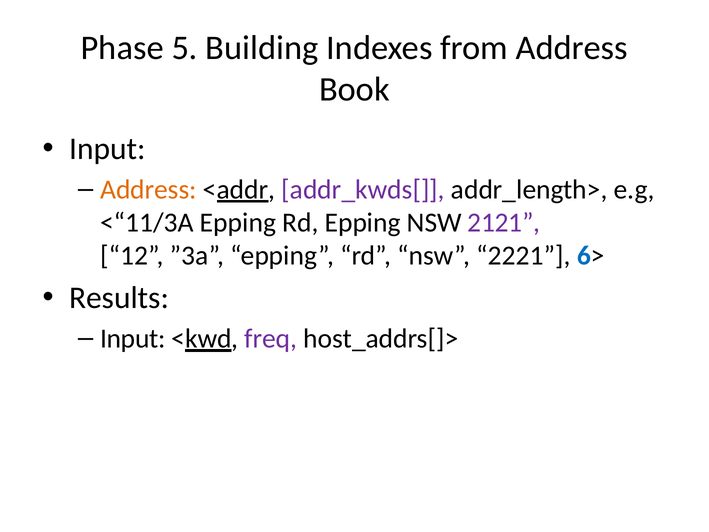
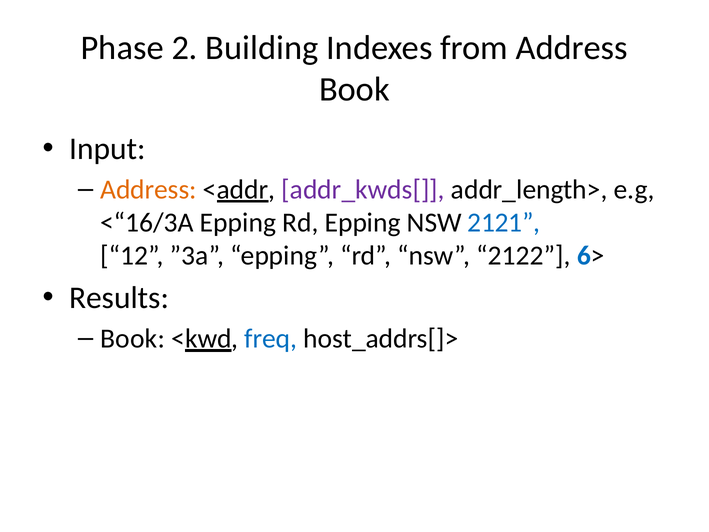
5: 5 -> 2
<“11/3A: <“11/3A -> <“16/3A
2121 colour: purple -> blue
2221: 2221 -> 2122
Input at (133, 338): Input -> Book
freq colour: purple -> blue
